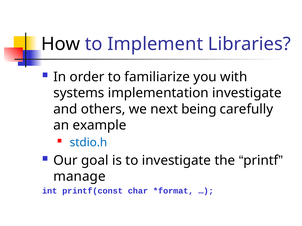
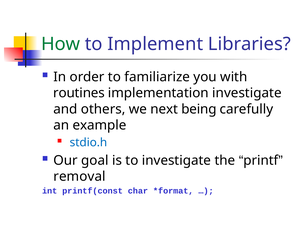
How colour: black -> green
systems: systems -> routines
manage: manage -> removal
